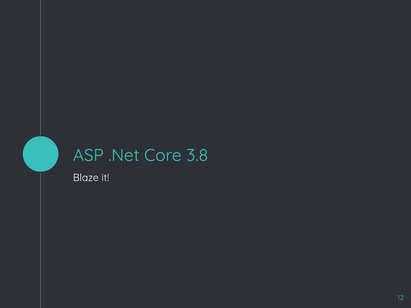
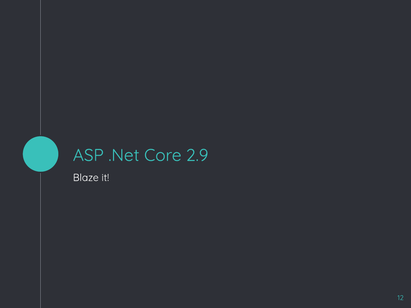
3.8: 3.8 -> 2.9
